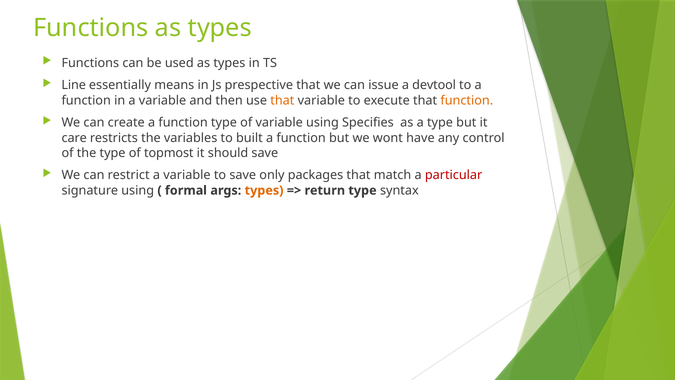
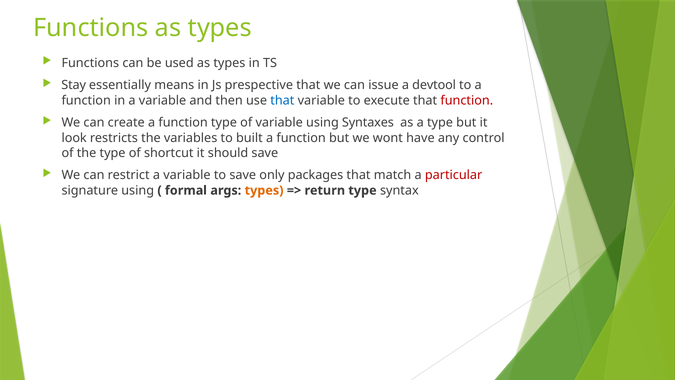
Line: Line -> Stay
that at (282, 100) colour: orange -> blue
function at (467, 100) colour: orange -> red
Specifies: Specifies -> Syntaxes
care: care -> look
topmost: topmost -> shortcut
